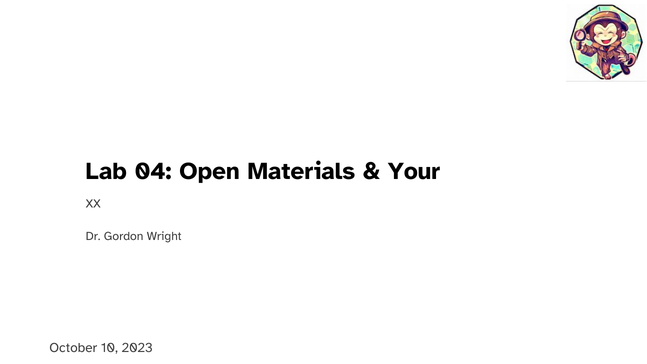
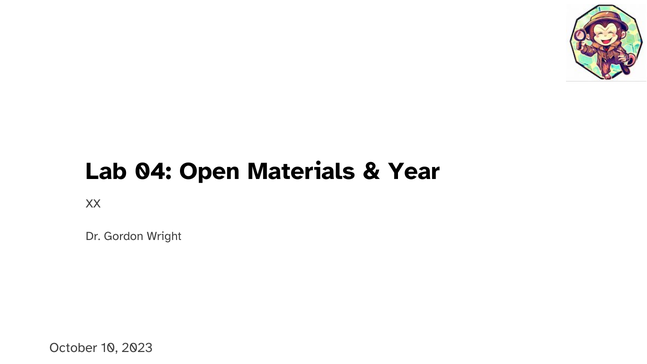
Your: Your -> Year
